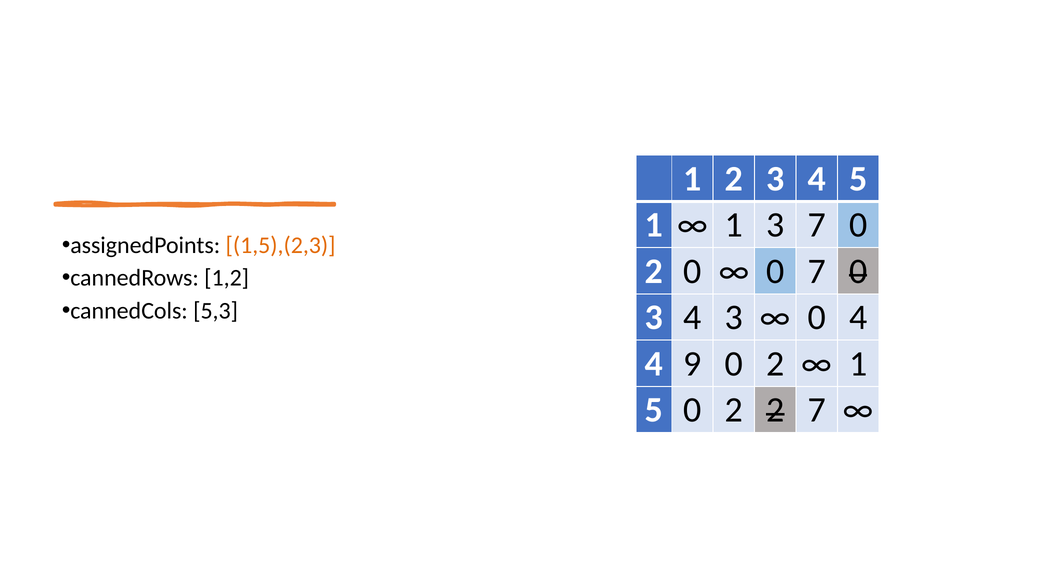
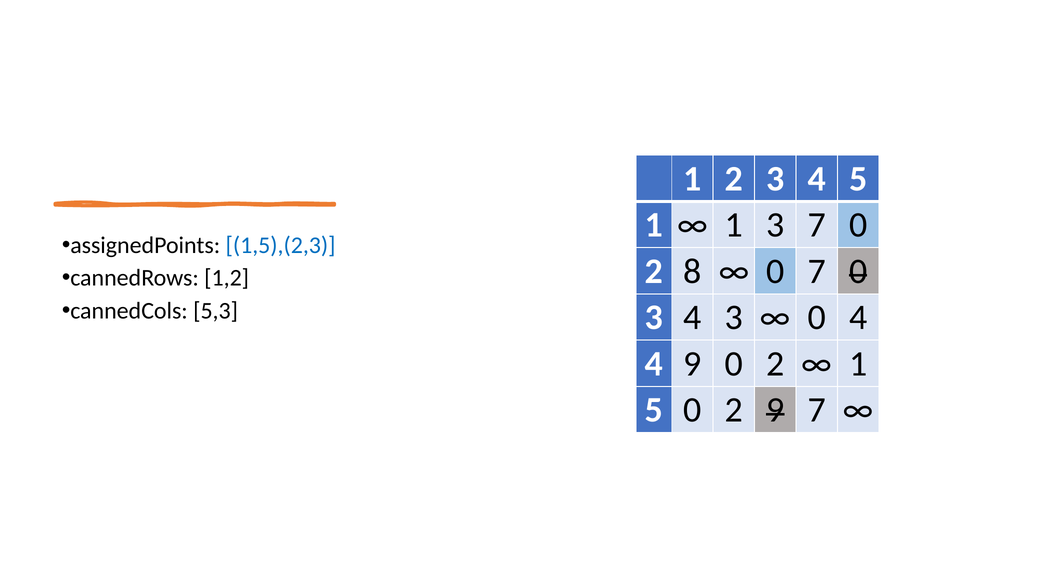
1,5),(2,3 colour: orange -> blue
2 0: 0 -> 8
2 2: 2 -> 9
